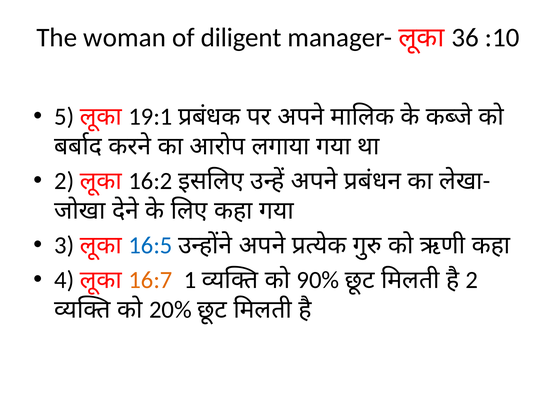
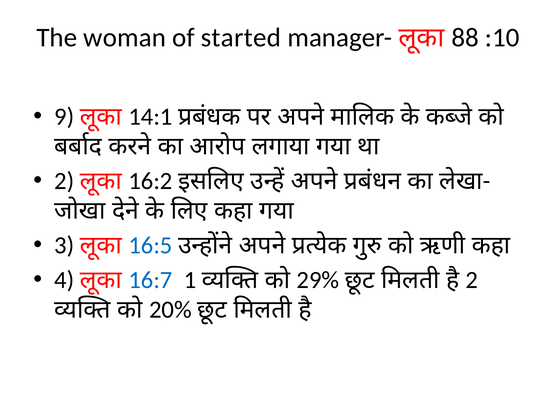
diligent: diligent -> started
36: 36 -> 88
5: 5 -> 9
19:1: 19:1 -> 14:1
16:7 colour: orange -> blue
90%: 90% -> 29%
